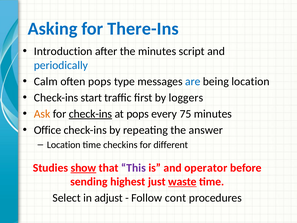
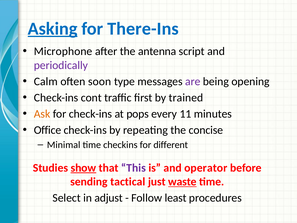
Asking underline: none -> present
Introduction: Introduction -> Microphone
the minutes: minutes -> antenna
periodically colour: blue -> purple
often pops: pops -> soon
are colour: blue -> purple
being location: location -> opening
start: start -> cont
loggers: loggers -> trained
check-ins at (90, 114) underline: present -> none
75: 75 -> 11
answer: answer -> concise
Location at (64, 145): Location -> Minimal
highest: highest -> tactical
cont: cont -> least
